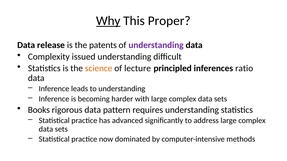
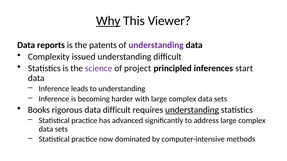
Proper: Proper -> Viewer
release: release -> reports
science colour: orange -> purple
lecture: lecture -> project
ratio: ratio -> start
data pattern: pattern -> difficult
understanding at (192, 110) underline: none -> present
